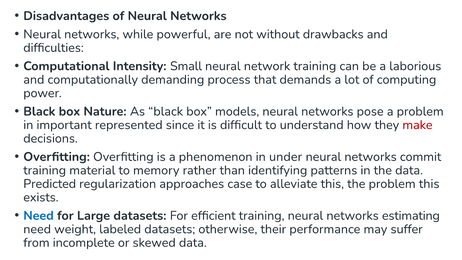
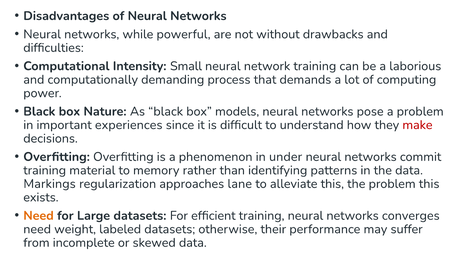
represented: represented -> experiences
Predicted: Predicted -> Markings
case: case -> lane
Need at (39, 216) colour: blue -> orange
estimating: estimating -> converges
